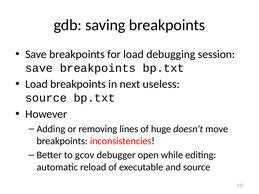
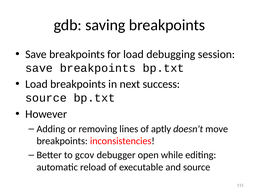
useless: useless -> success
huge: huge -> aptly
